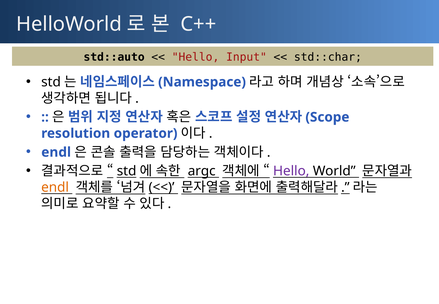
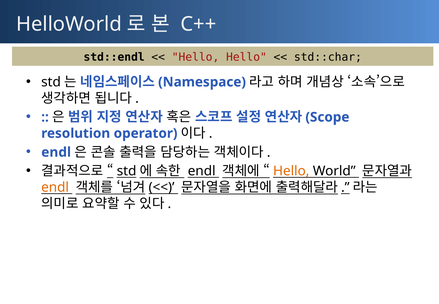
std::auto: std::auto -> std::endl
Hello Input: Input -> Hello
argc at (202, 171): argc -> endl
Hello at (291, 171) colour: purple -> orange
